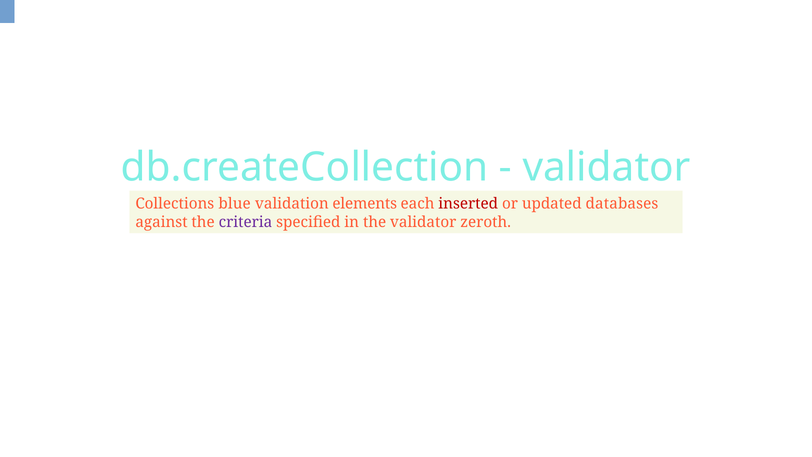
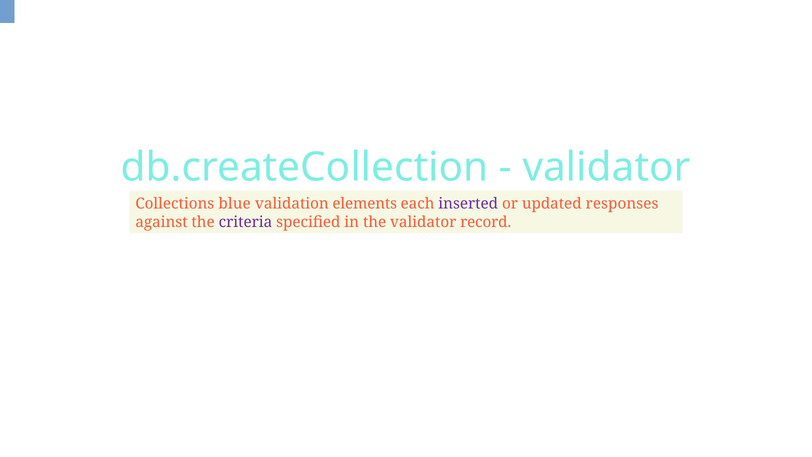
inserted colour: red -> purple
databases: databases -> responses
zeroth: zeroth -> record
